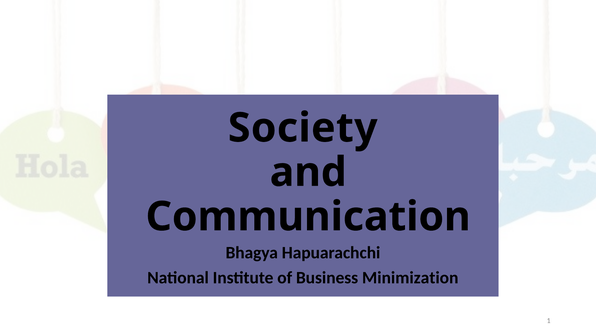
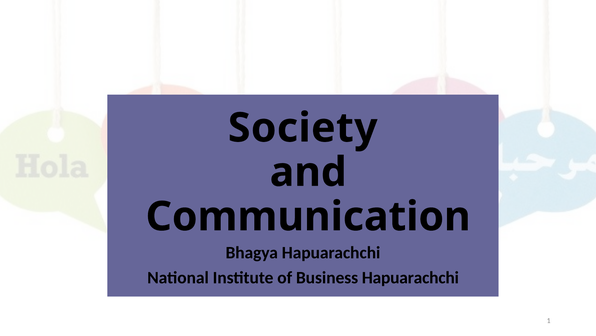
Business Minimization: Minimization -> Hapuarachchi
